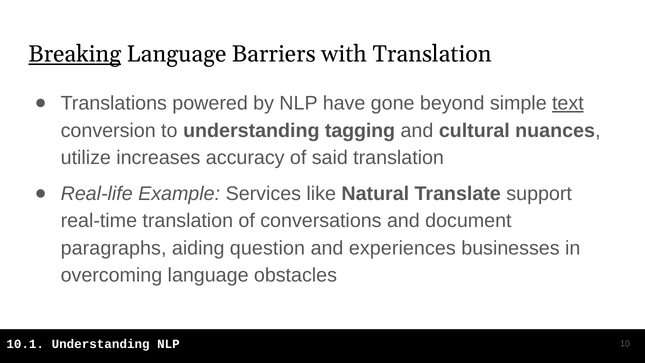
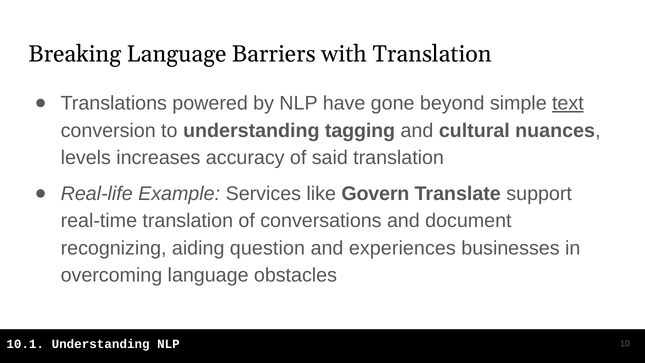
Breaking underline: present -> none
utilize: utilize -> levels
Natural: Natural -> Govern
paragraphs: paragraphs -> recognizing
